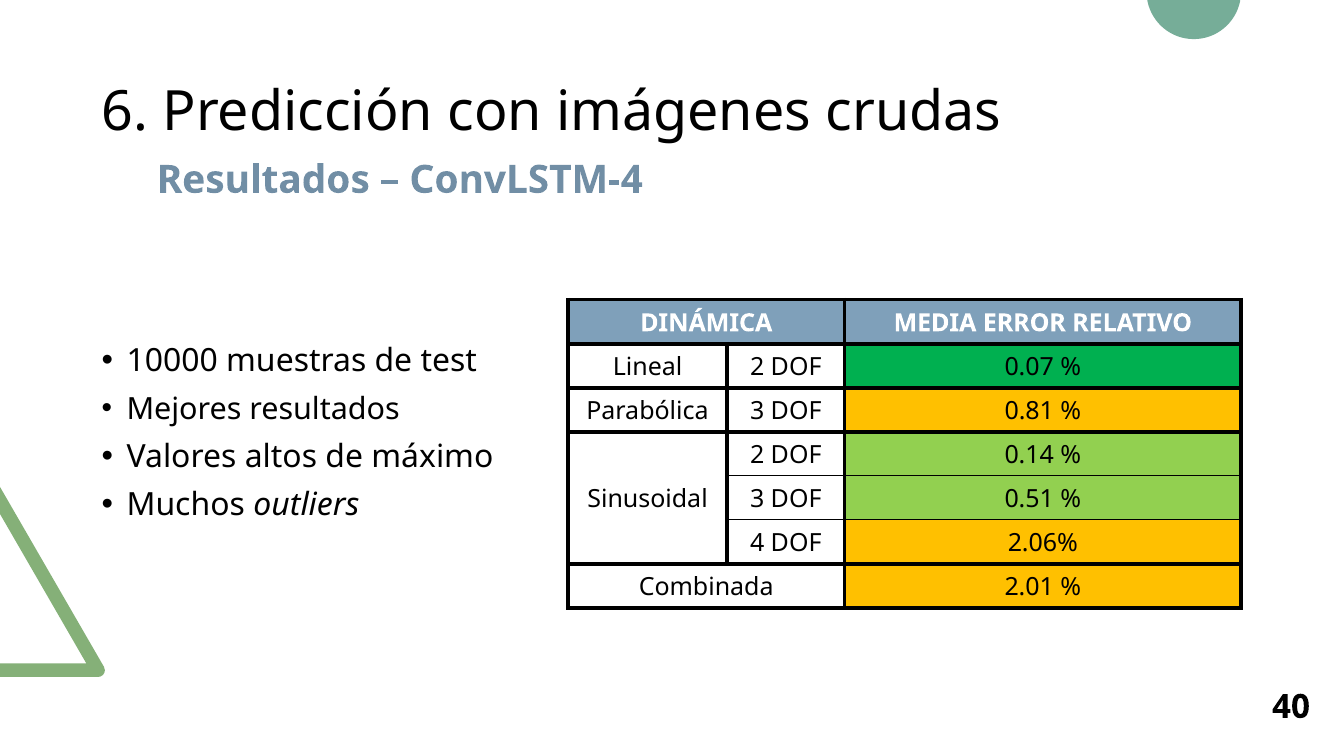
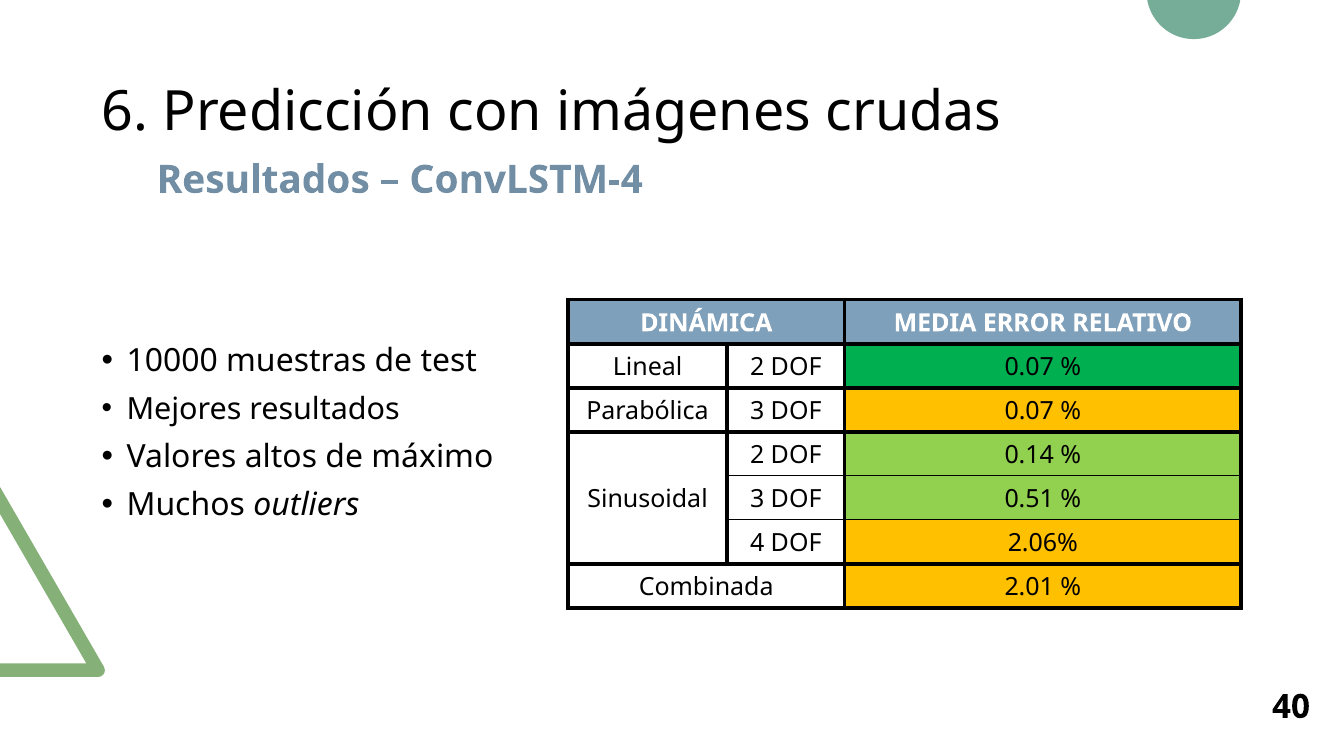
3 DOF 0.81: 0.81 -> 0.07
